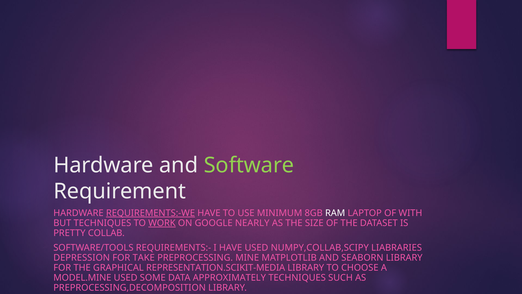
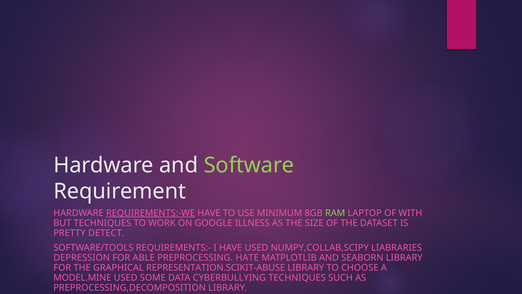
RAM colour: white -> light green
WORK underline: present -> none
NEARLY: NEARLY -> ILLNESS
COLLAB: COLLAB -> DETECT
TAKE: TAKE -> ABLE
MINE: MINE -> HATE
REPRESENTATION.SCIKIT-MEDIA: REPRESENTATION.SCIKIT-MEDIA -> REPRESENTATION.SCIKIT-ABUSE
APPROXIMATELY: APPROXIMATELY -> CYBERBULLYING
